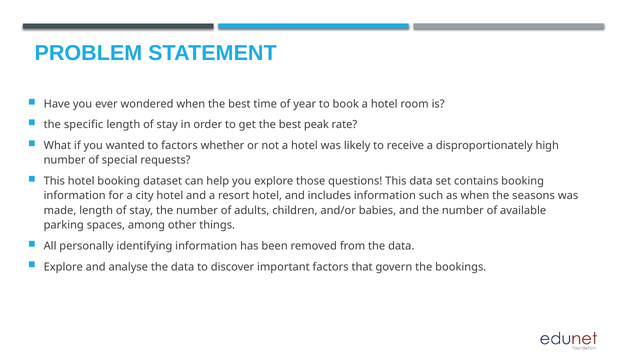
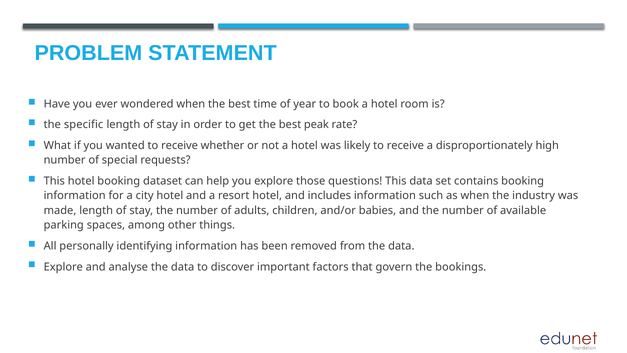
wanted to factors: factors -> receive
seasons: seasons -> industry
